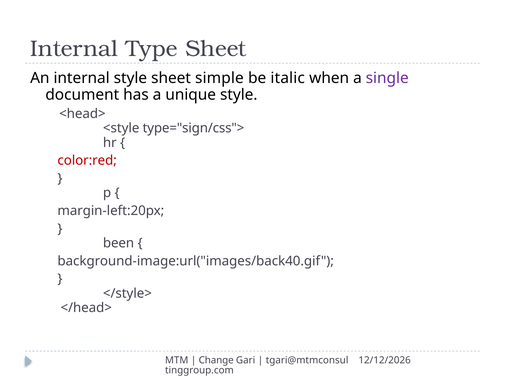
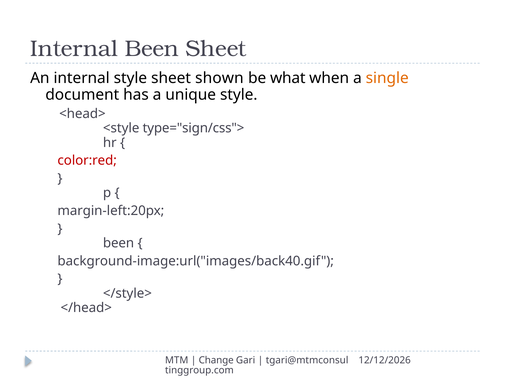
Internal Type: Type -> Been
simple: simple -> shown
italic: italic -> what
single colour: purple -> orange
